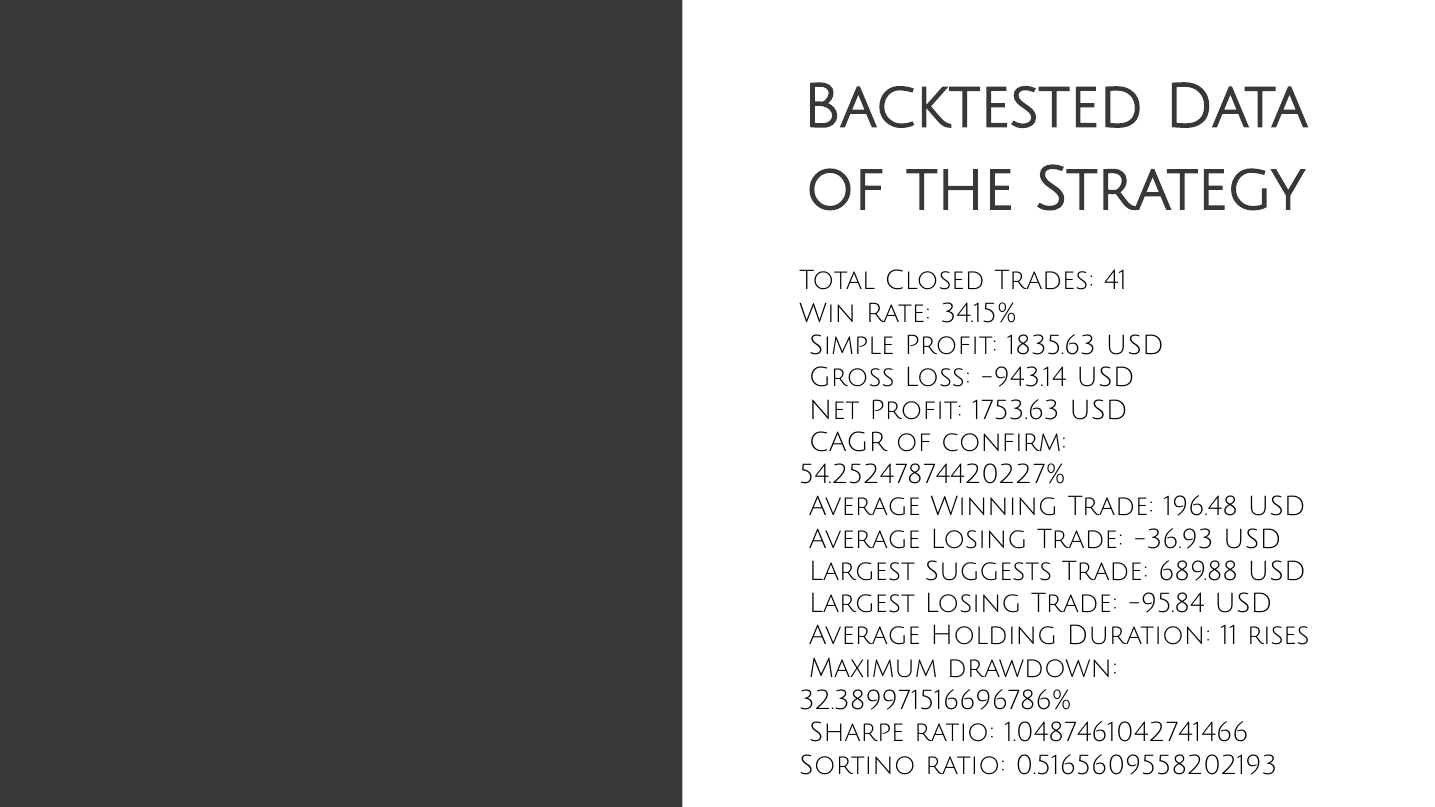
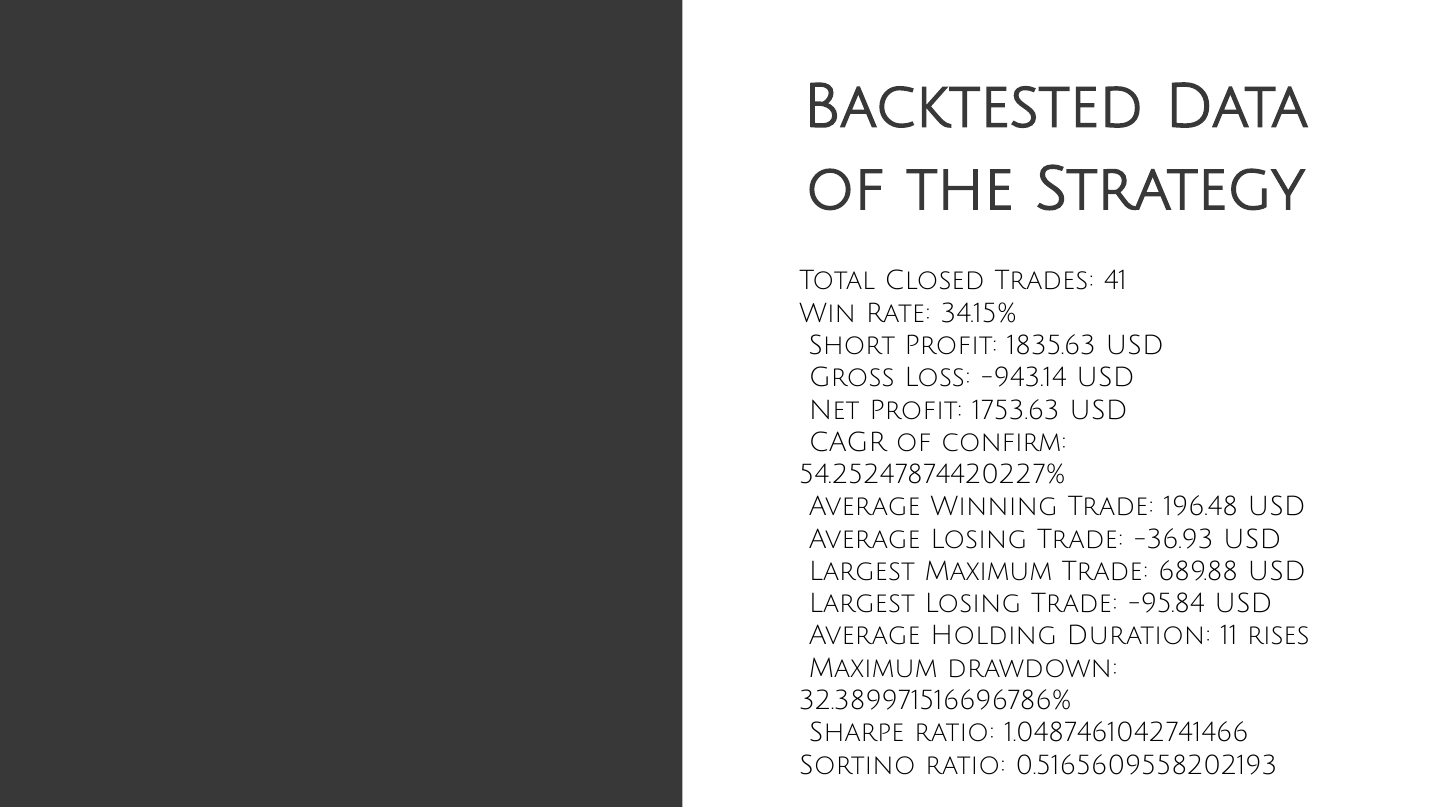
Simple: Simple -> Short
Largest Suggests: Suggests -> Maximum
